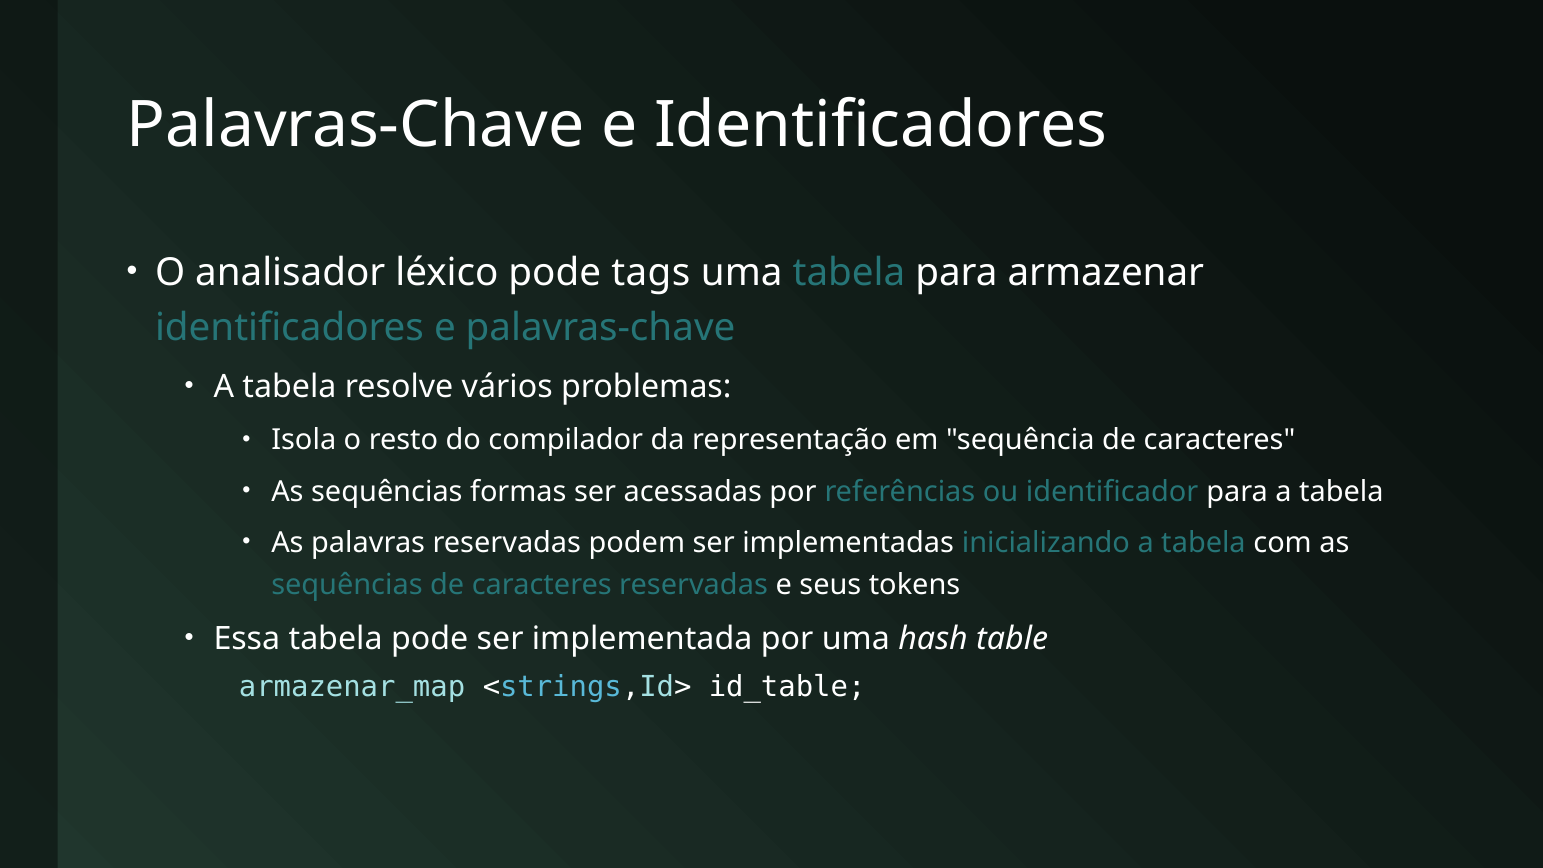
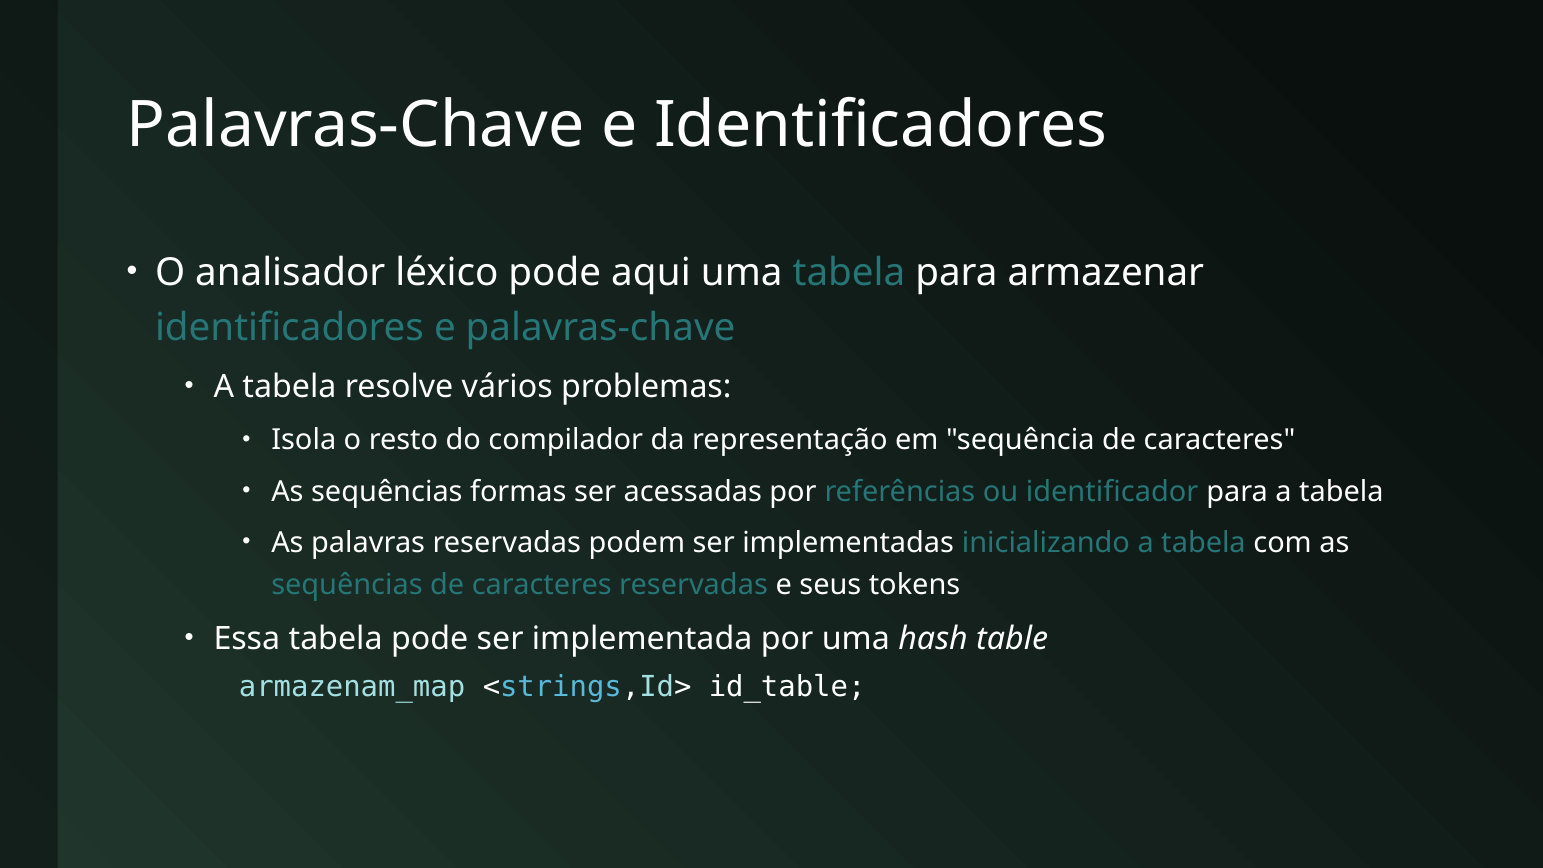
tags: tags -> aqui
armazenar_map: armazenar_map -> armazenam_map
